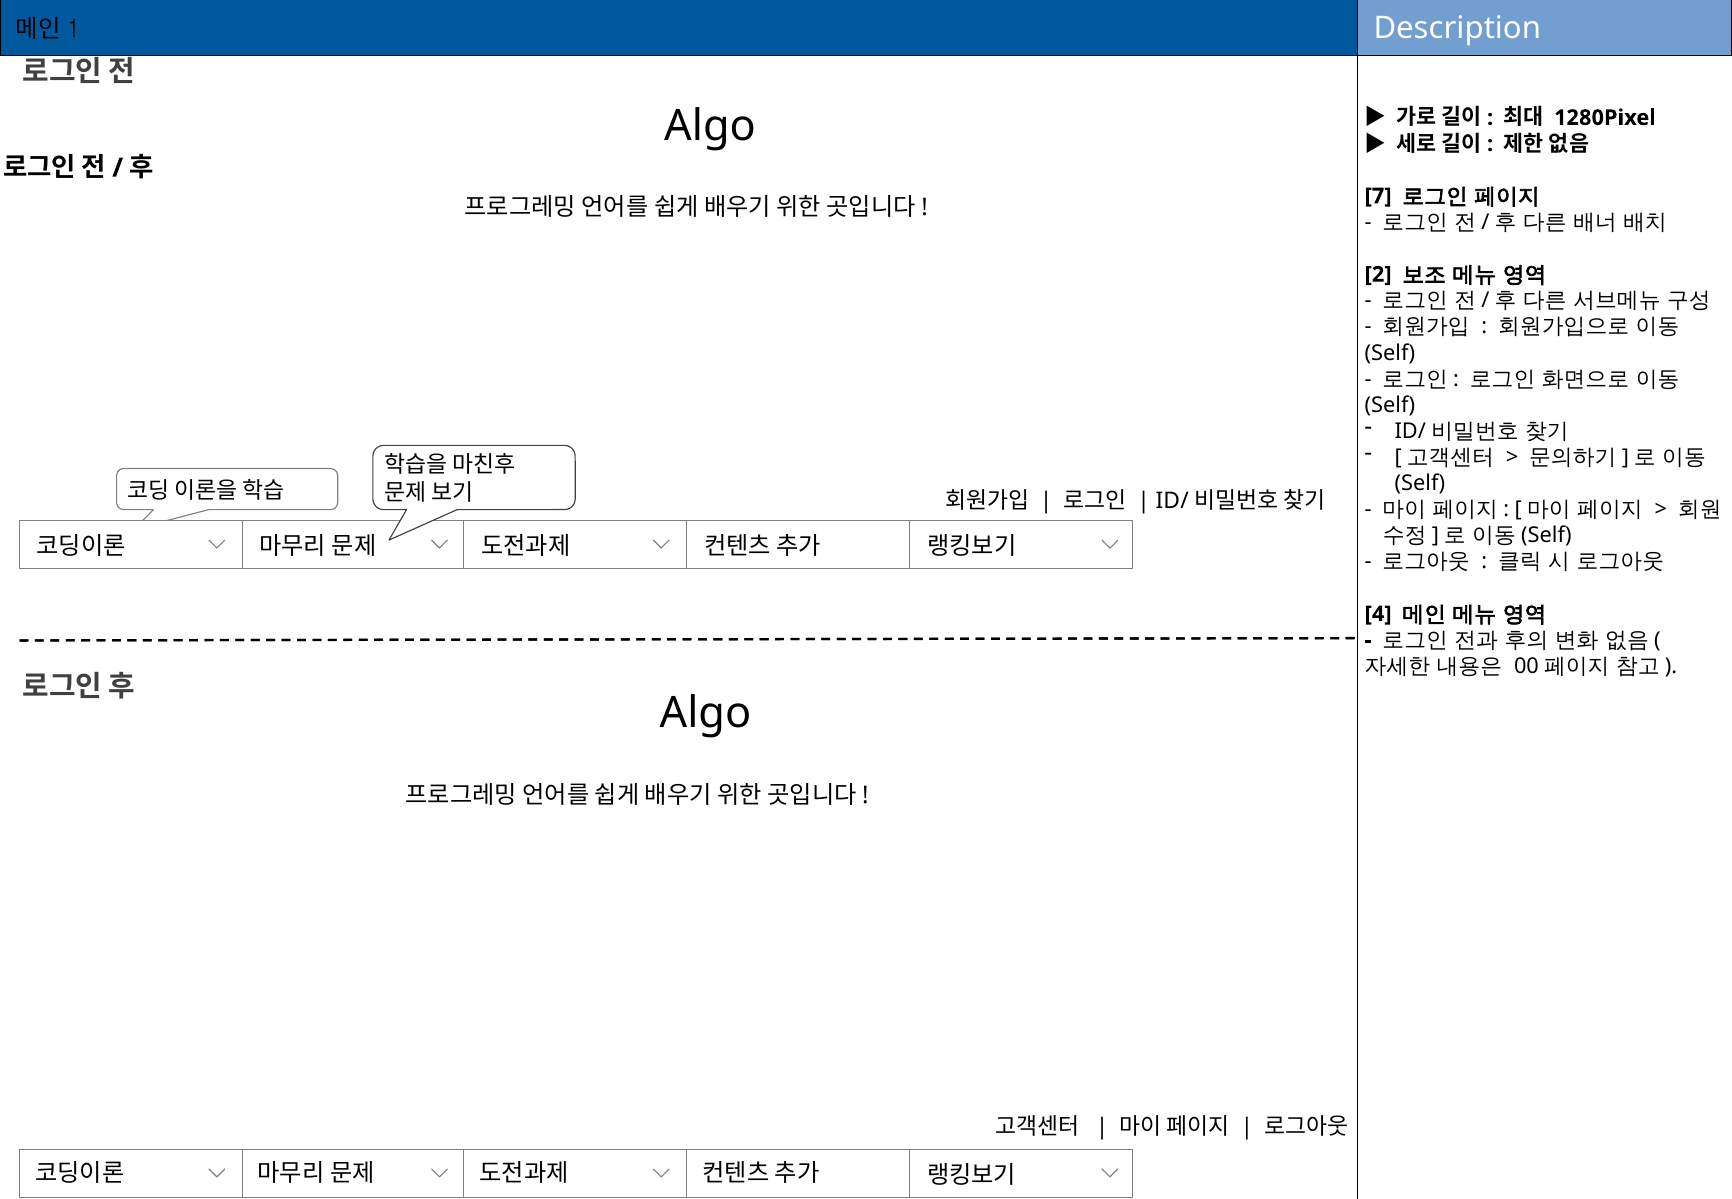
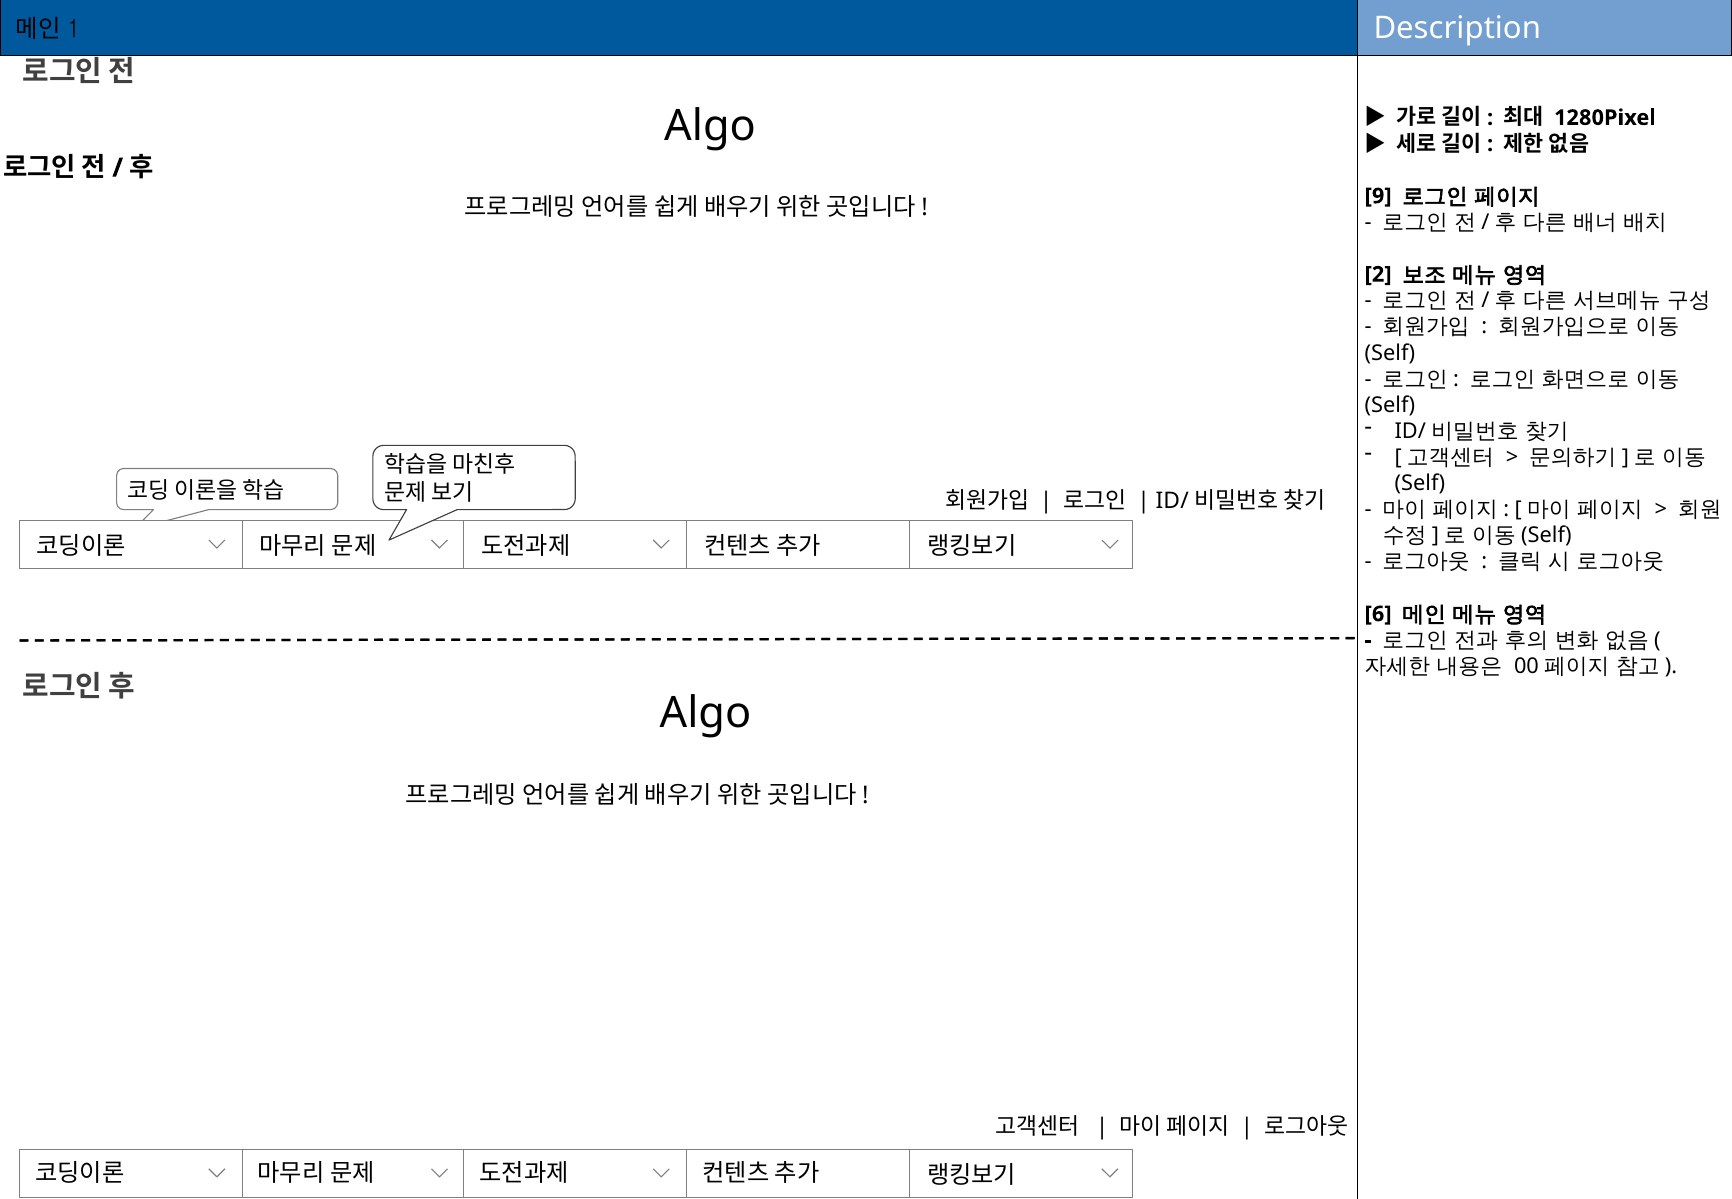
7: 7 -> 9
4: 4 -> 6
